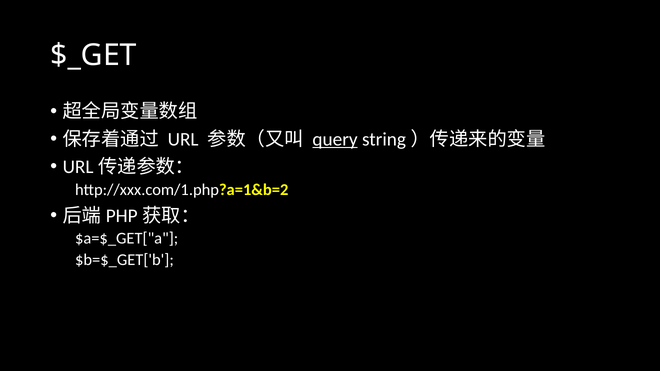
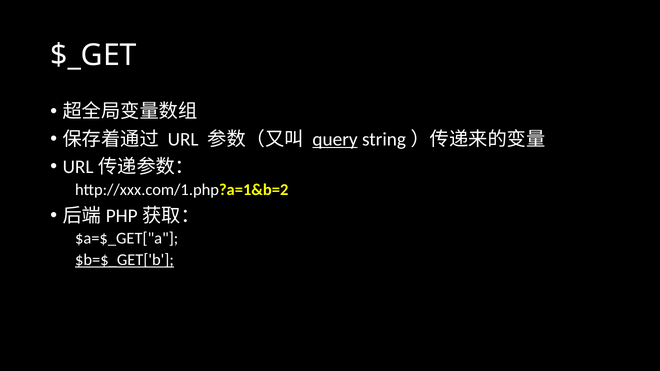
$b=$_GET['b underline: none -> present
